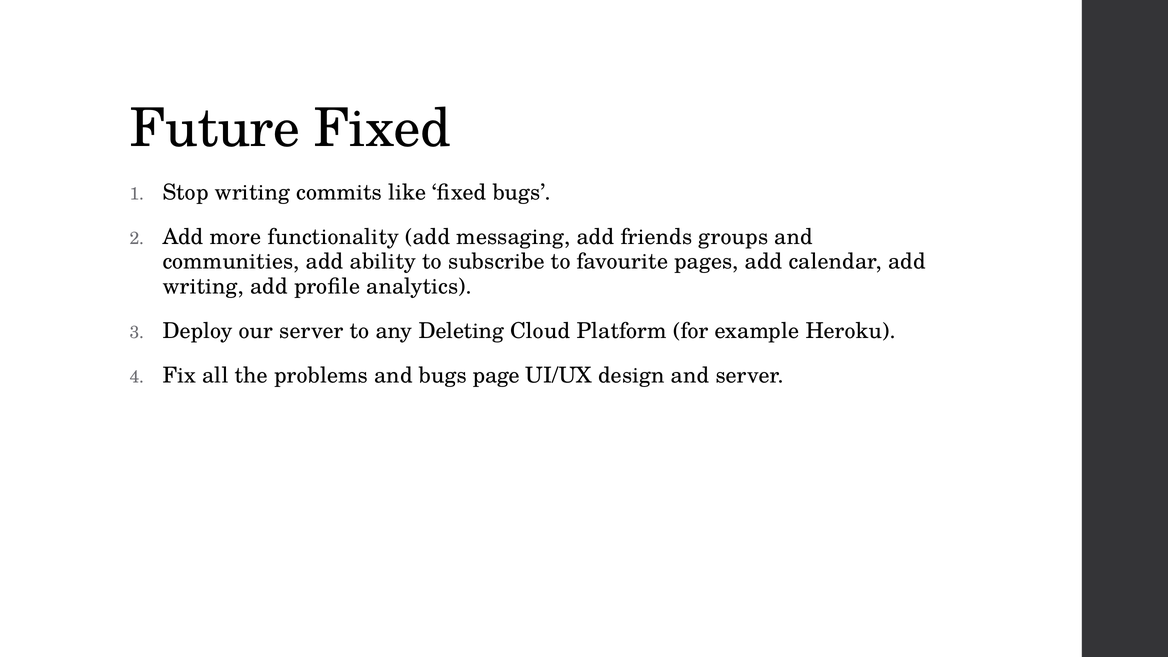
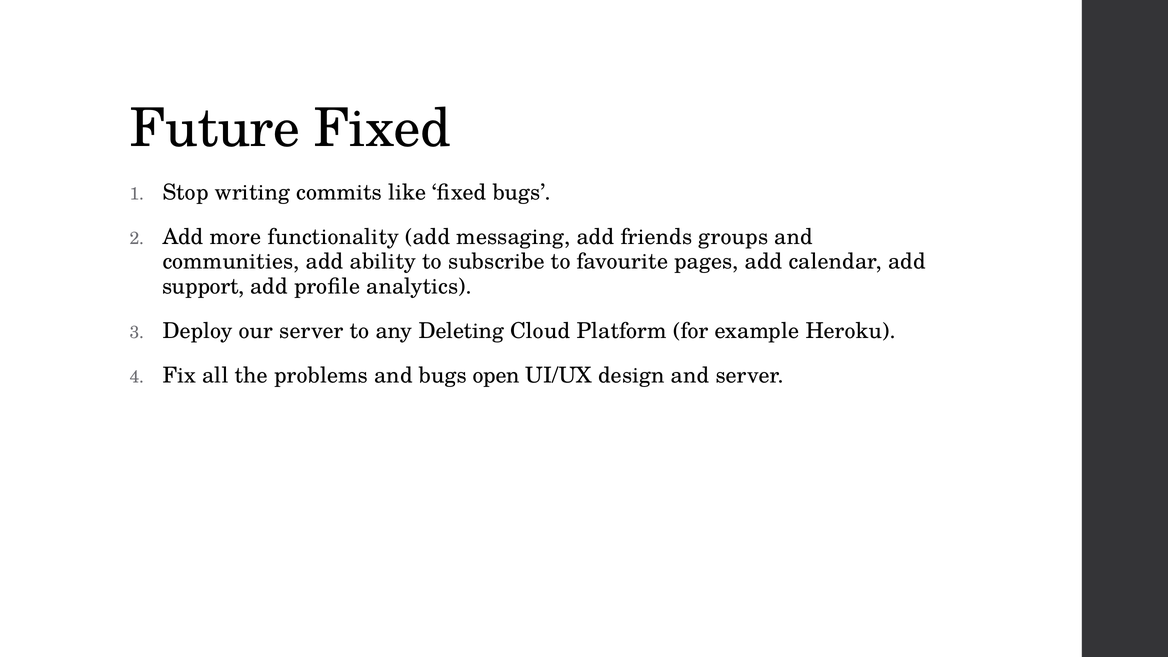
writing at (203, 287): writing -> support
page: page -> open
